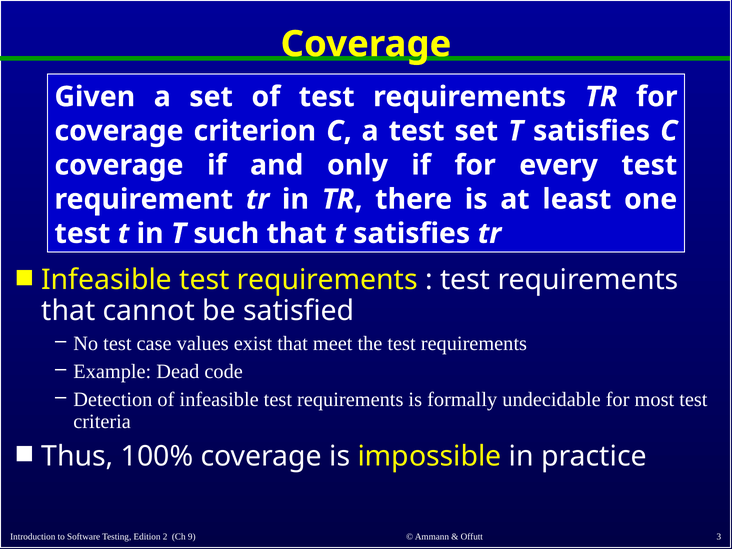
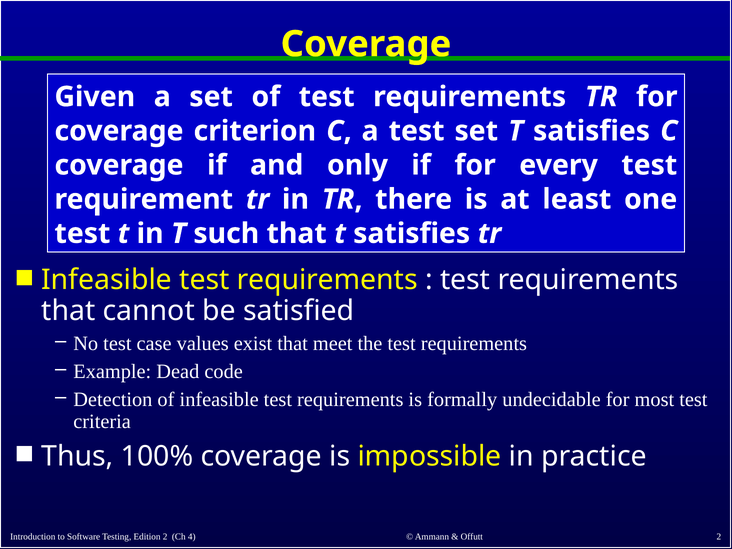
9: 9 -> 4
Offutt 3: 3 -> 2
